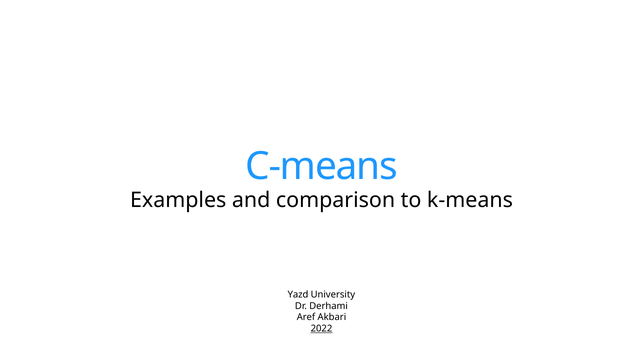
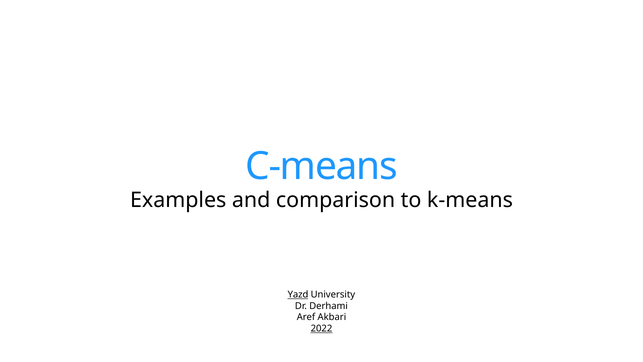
Yazd underline: none -> present
